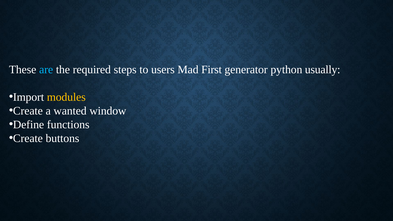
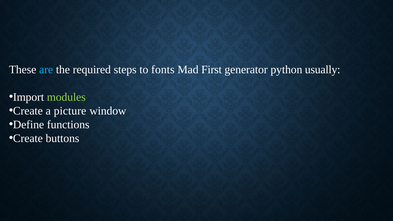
users: users -> fonts
modules colour: yellow -> light green
wanted: wanted -> picture
